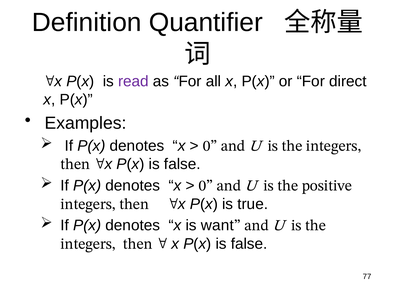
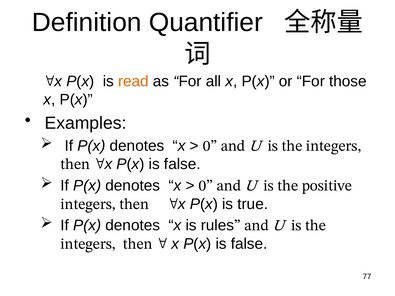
read colour: purple -> orange
direct: direct -> those
want: want -> rules
